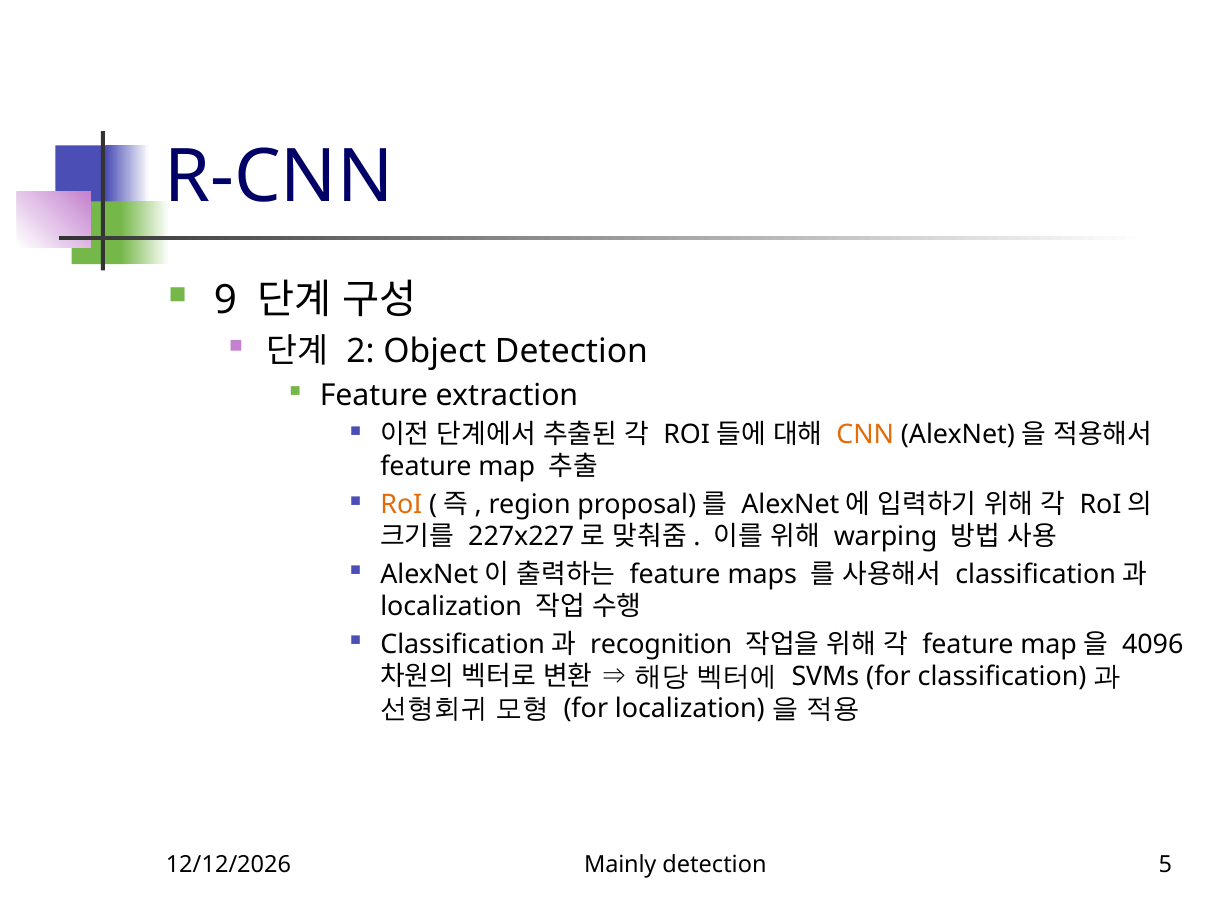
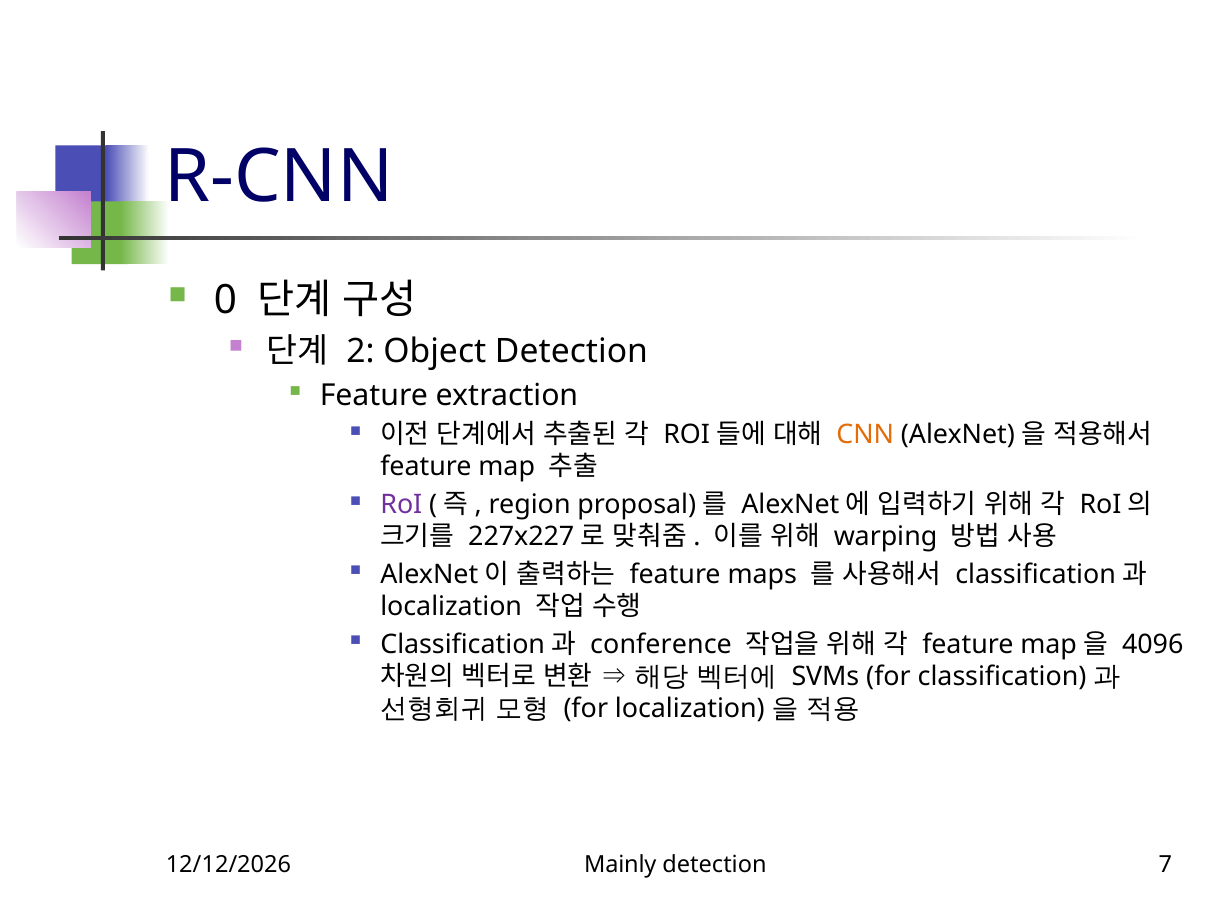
9: 9 -> 0
RoI colour: orange -> purple
recognition: recognition -> conference
5: 5 -> 7
